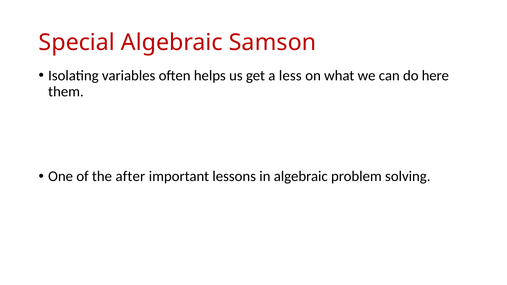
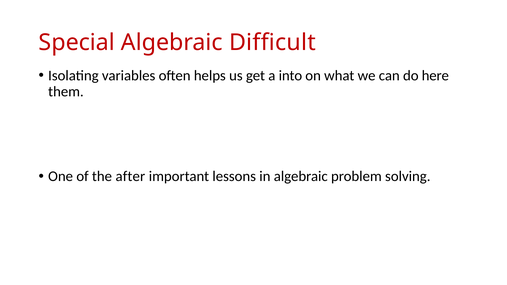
Samson: Samson -> Difficult
less: less -> into
